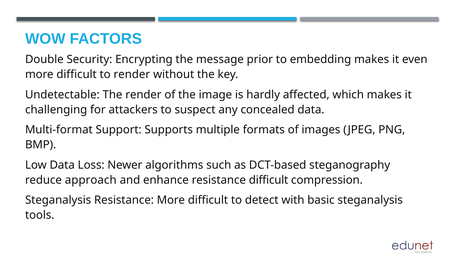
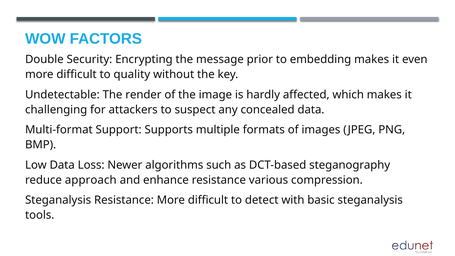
to render: render -> quality
resistance difficult: difficult -> various
